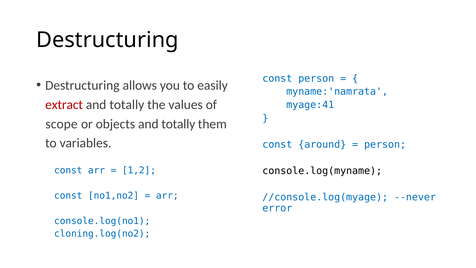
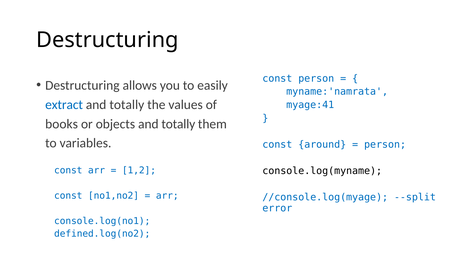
extract colour: red -> blue
scope: scope -> books
--never: --never -> --split
cloning.log(no2: cloning.log(no2 -> defined.log(no2
